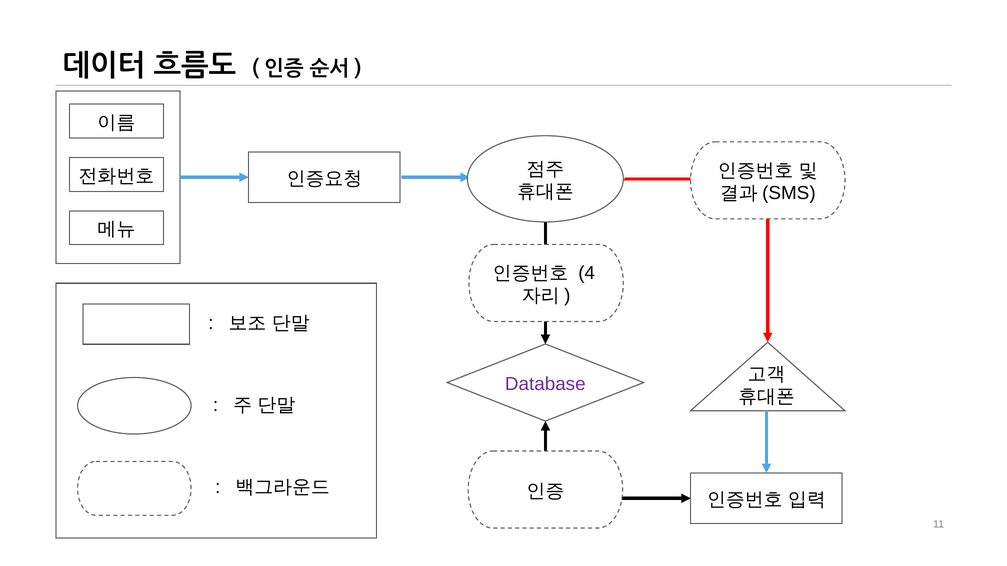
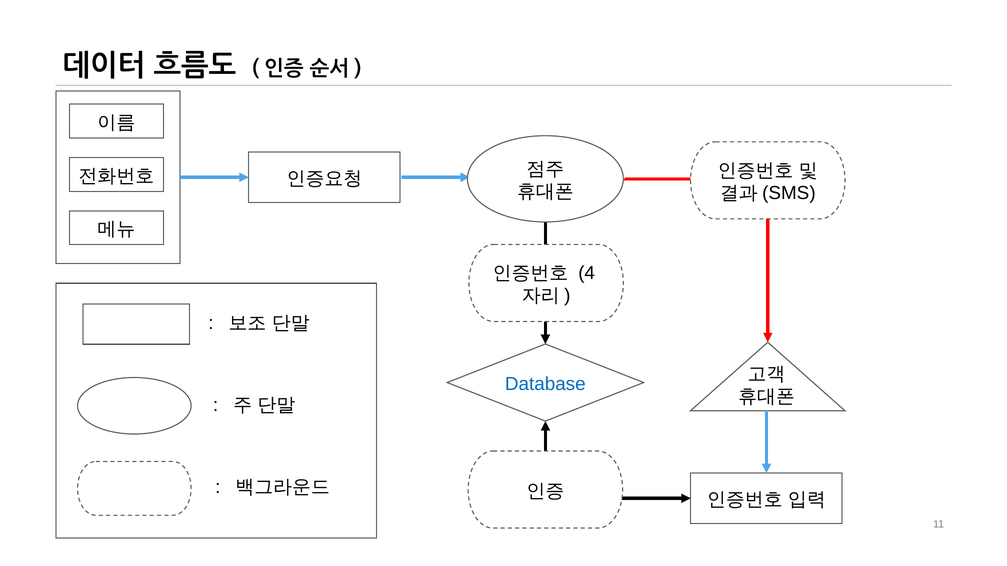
Database colour: purple -> blue
